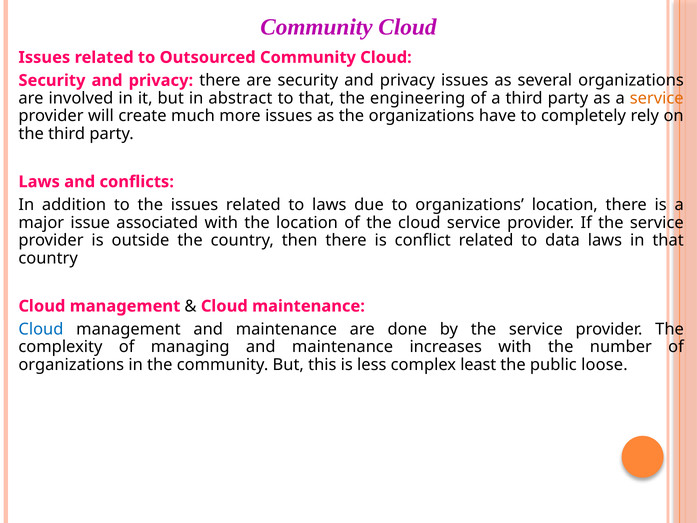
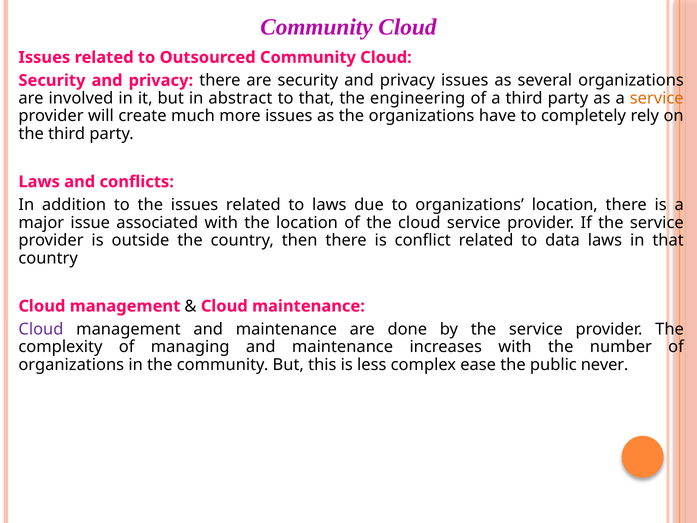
Cloud at (41, 329) colour: blue -> purple
least: least -> ease
loose: loose -> never
